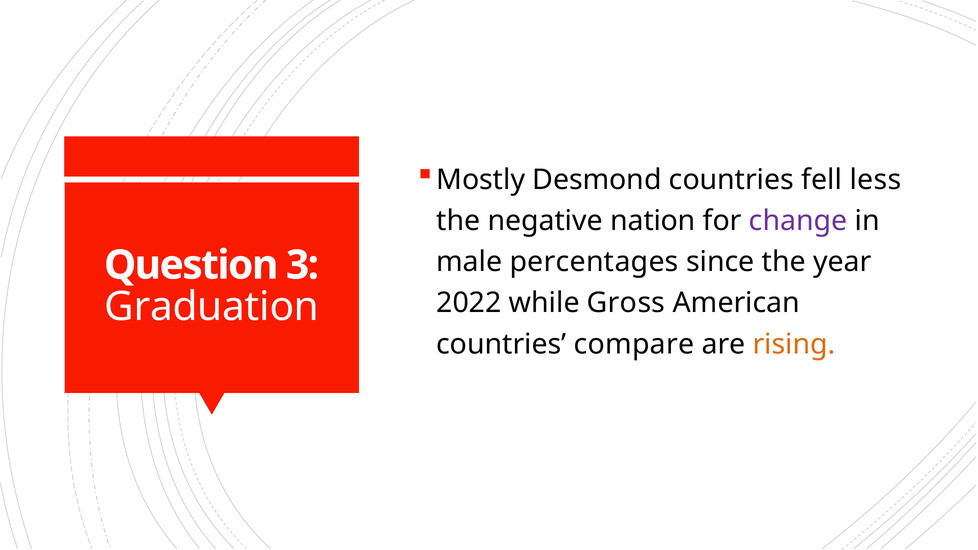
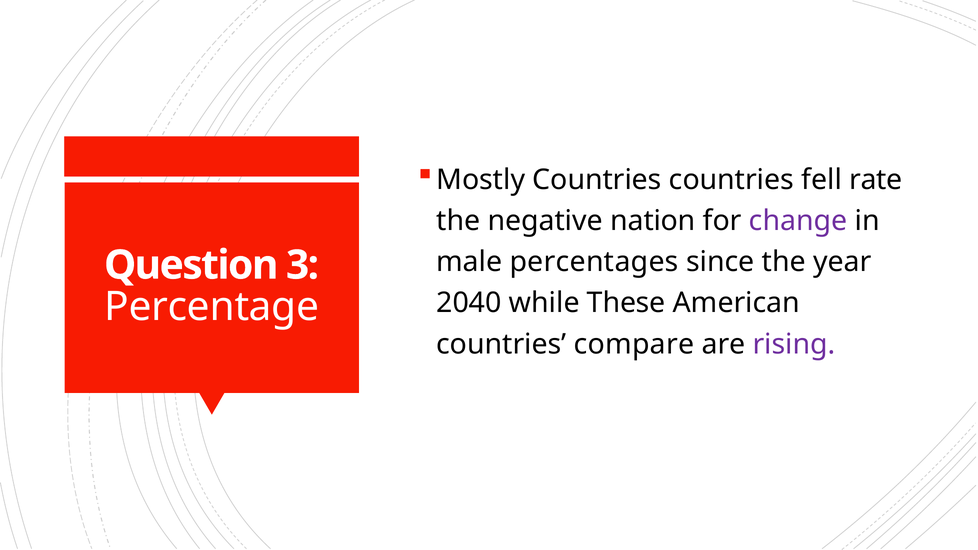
Mostly Desmond: Desmond -> Countries
less: less -> rate
2022: 2022 -> 2040
Gross: Gross -> These
Graduation: Graduation -> Percentage
rising colour: orange -> purple
